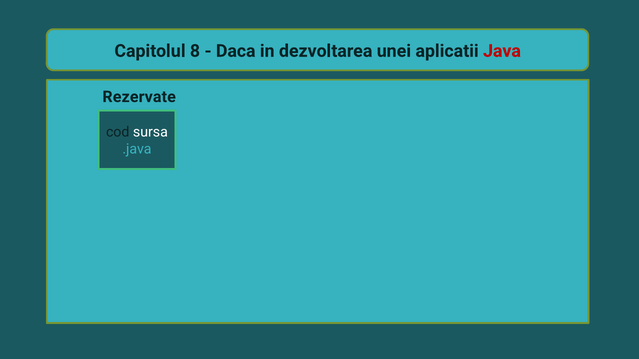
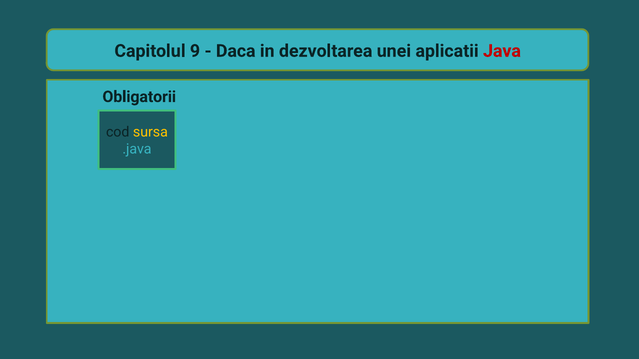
8: 8 -> 9
Rezervate: Rezervate -> Obligatorii
sursa colour: white -> yellow
